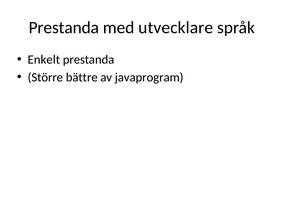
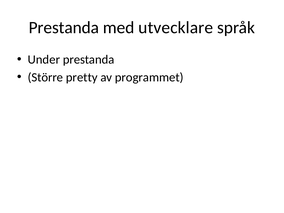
Enkelt: Enkelt -> Under
bättre: bättre -> pretty
javaprogram: javaprogram -> programmet
